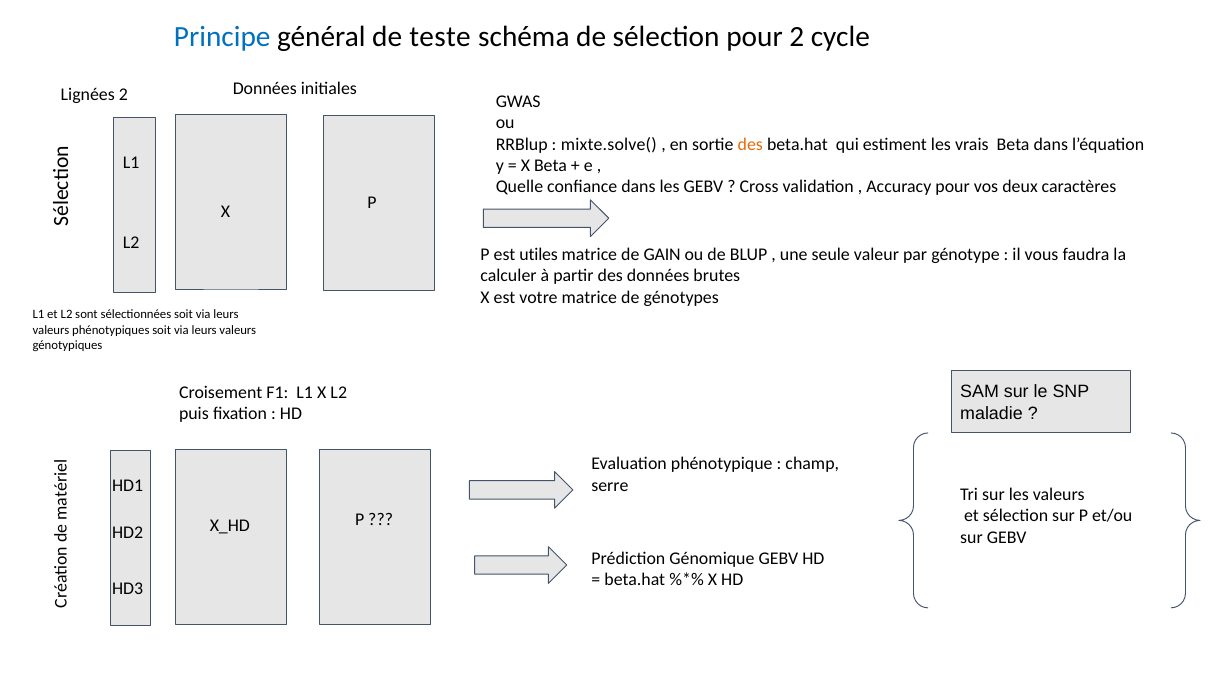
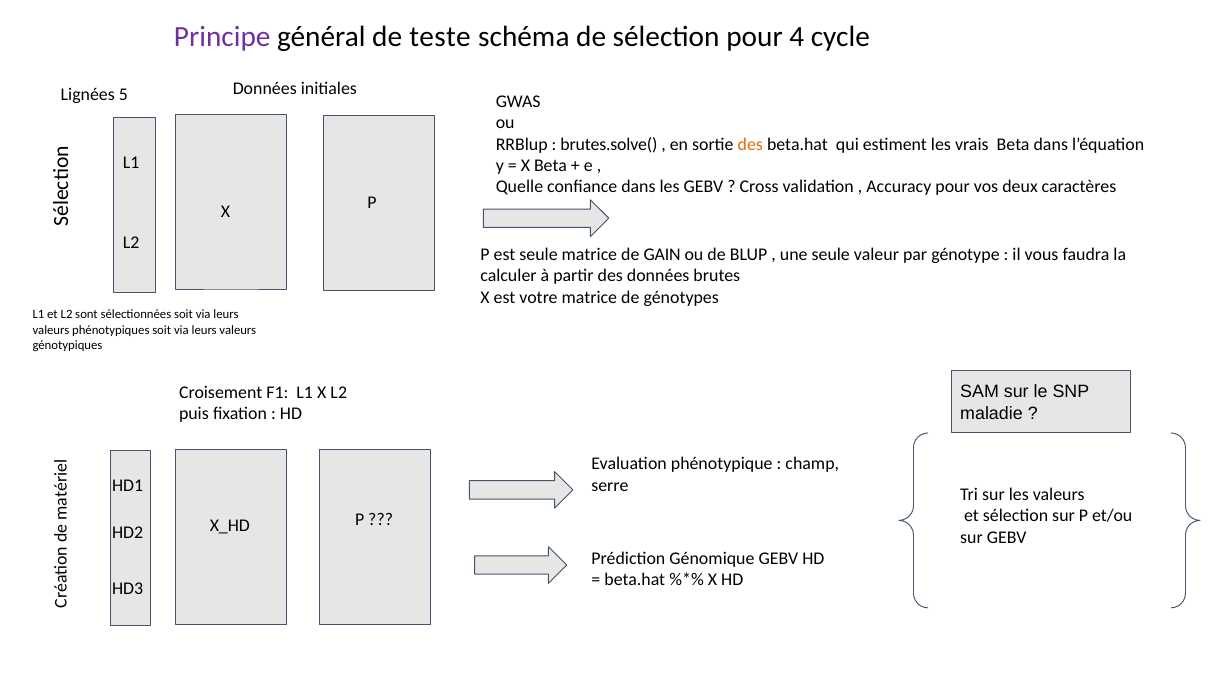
Principe colour: blue -> purple
pour 2: 2 -> 4
Lignées 2: 2 -> 5
mixte.solve(: mixte.solve( -> brutes.solve(
est utiles: utiles -> seule
